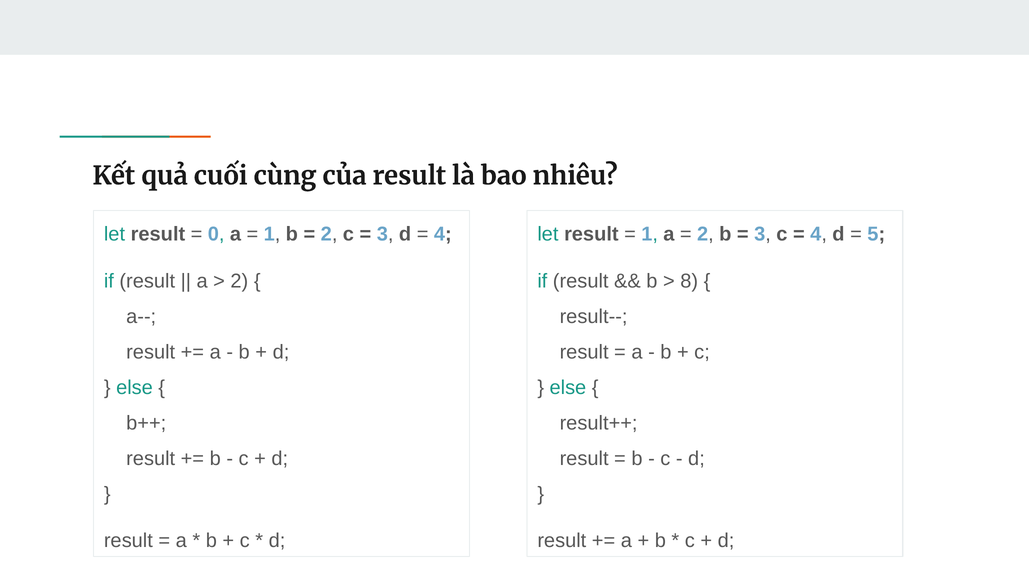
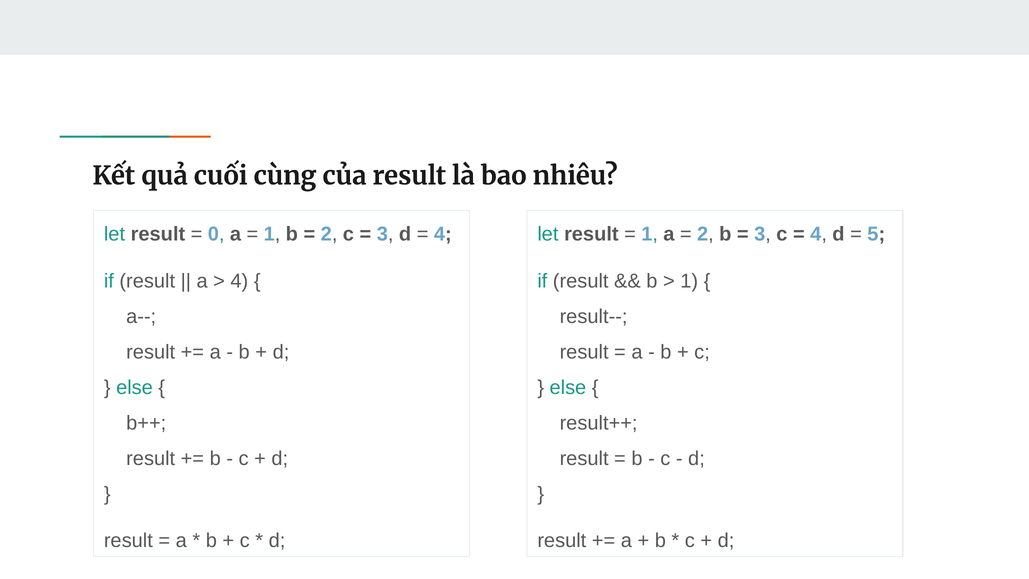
2 at (239, 281): 2 -> 4
8 at (689, 281): 8 -> 1
